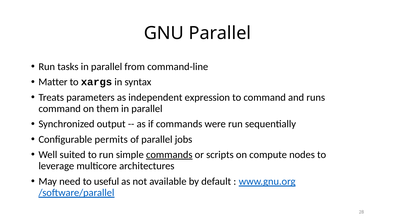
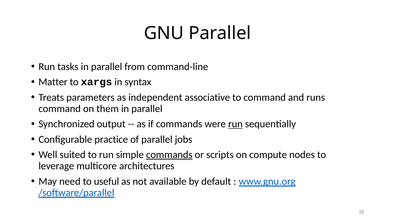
expression: expression -> associative
run at (235, 124) underline: none -> present
permits: permits -> practice
